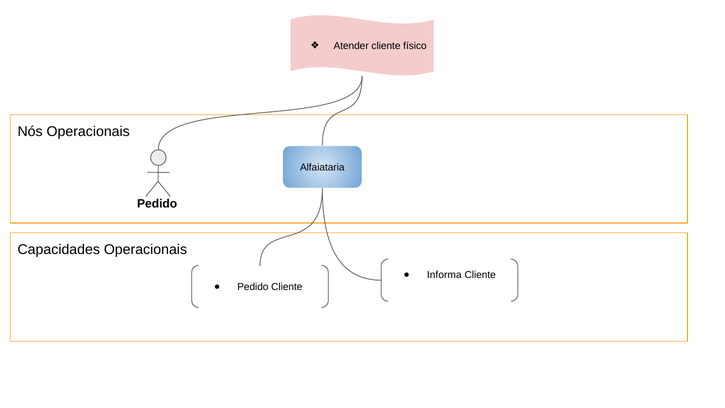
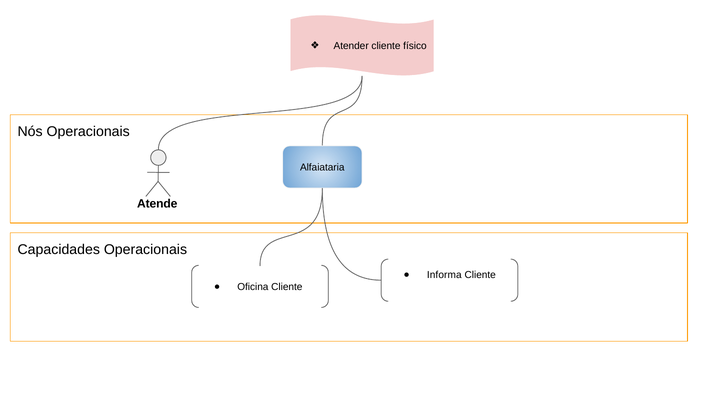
Pedido at (157, 204): Pedido -> Atende
Pedido at (253, 287): Pedido -> Oficina
